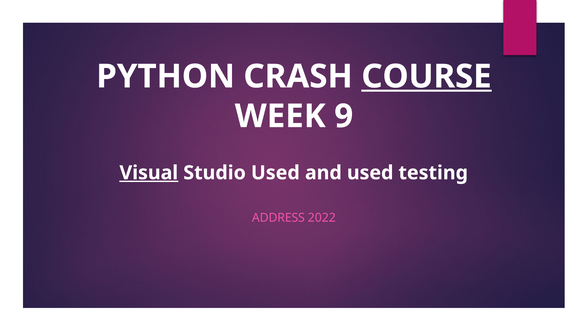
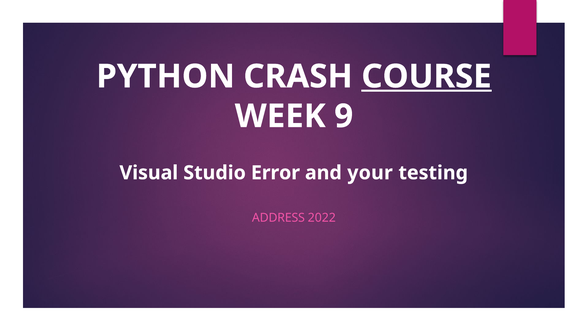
Visual underline: present -> none
Studio Used: Used -> Error
and used: used -> your
